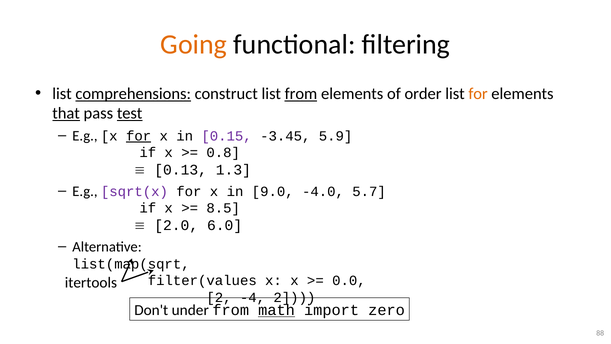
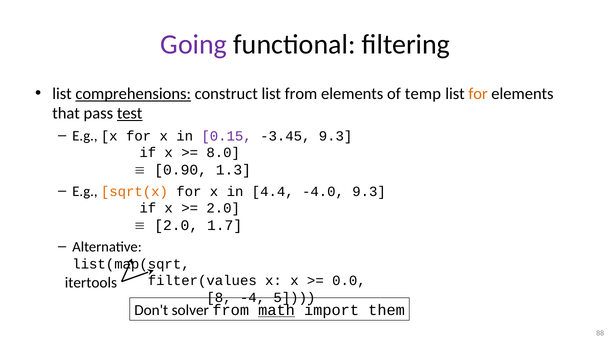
Going colour: orange -> purple
from at (301, 94) underline: present -> none
order: order -> temp
that underline: present -> none
for at (139, 136) underline: present -> none
-3.45 5.9: 5.9 -> 9.3
0.8: 0.8 -> 8.0
0.13: 0.13 -> 0.90
sqrt(x colour: purple -> orange
9.0: 9.0 -> 4.4
-4.0 5.7: 5.7 -> 9.3
8.5 at (223, 208): 8.5 -> 2.0
6.0: 6.0 -> 1.7
2 at (219, 297): 2 -> 8
-4 2: 2 -> 5
under: under -> solver
zero: zero -> them
